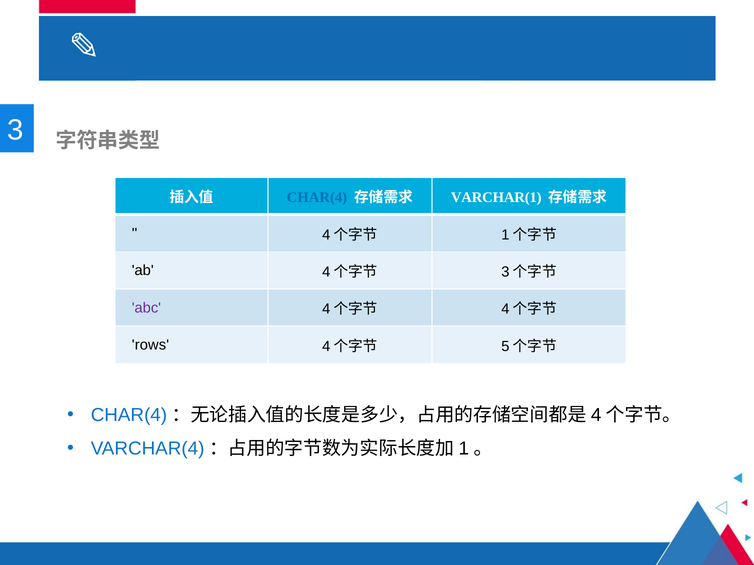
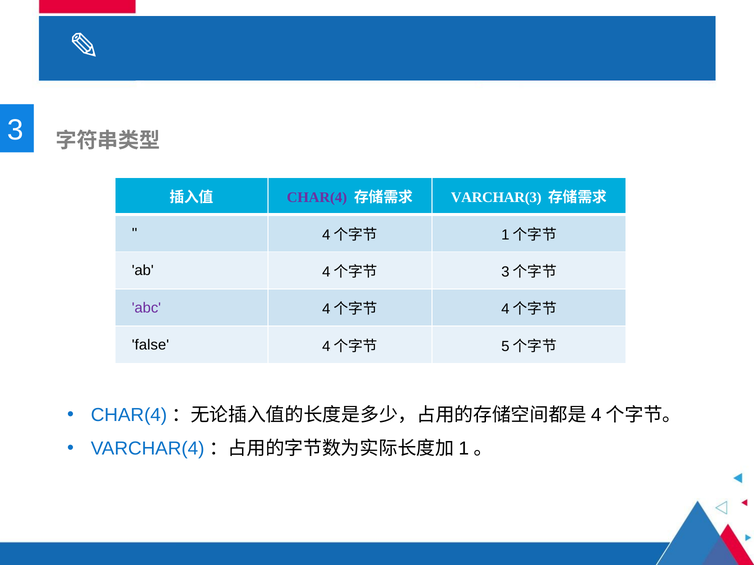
CHAR(4 colour: blue -> purple
VARCHAR(1: VARCHAR(1 -> VARCHAR(3
rows: rows -> false
